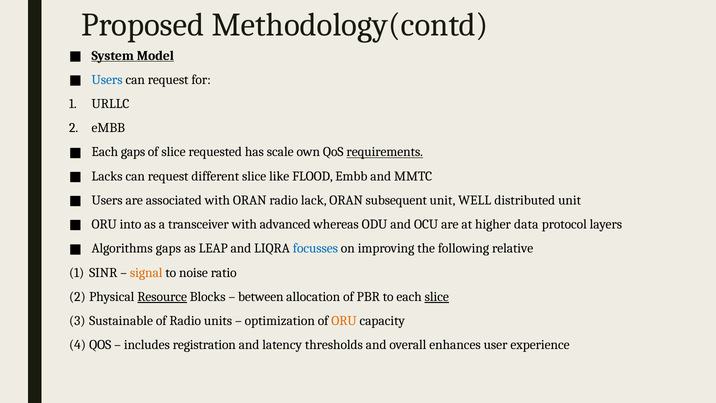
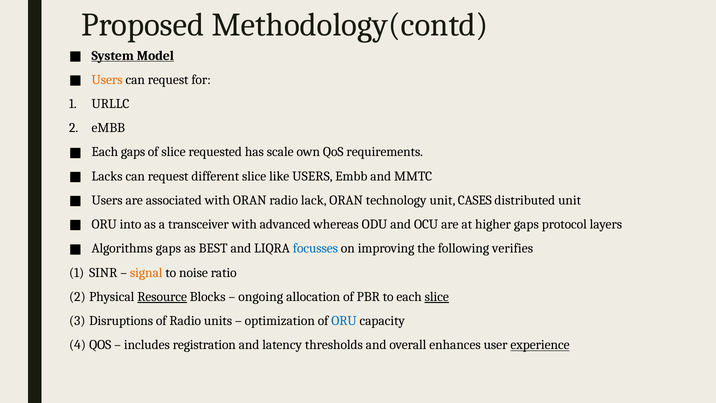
Users at (107, 80) colour: blue -> orange
requirements underline: present -> none
like FLOOD: FLOOD -> USERS
subsequent: subsequent -> technology
WELL: WELL -> CASES
higher data: data -> gaps
LEAP: LEAP -> BEST
relative: relative -> verifies
between: between -> ongoing
Sustainable: Sustainable -> Disruptions
ORU at (344, 321) colour: orange -> blue
experience underline: none -> present
